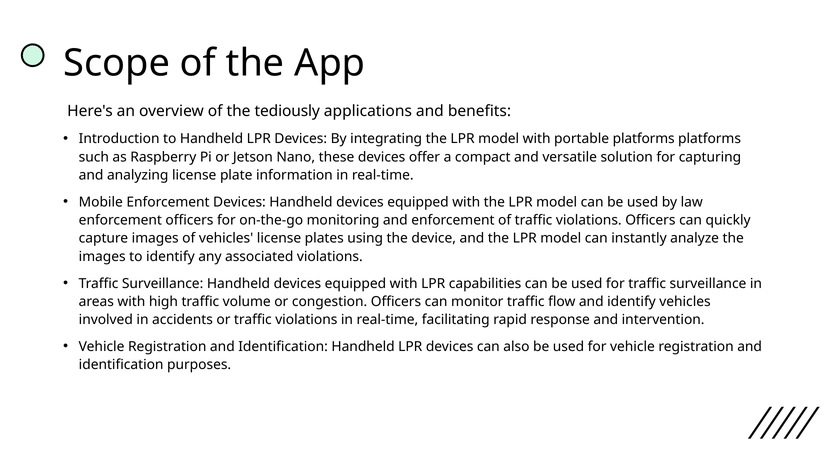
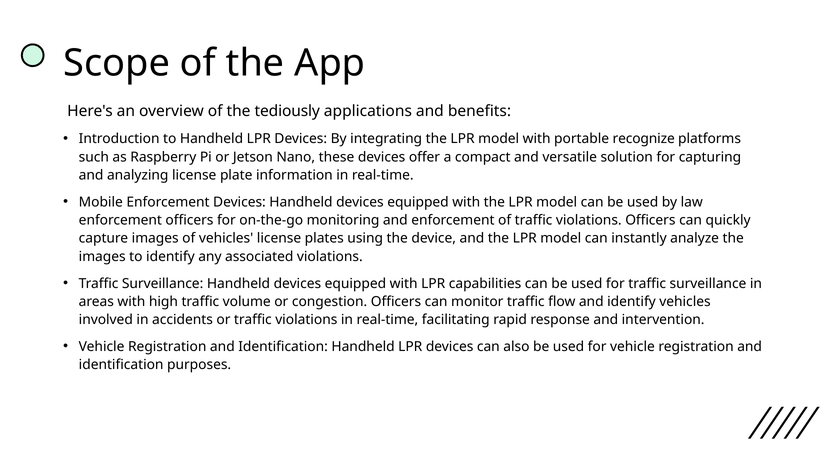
portable platforms: platforms -> recognize
